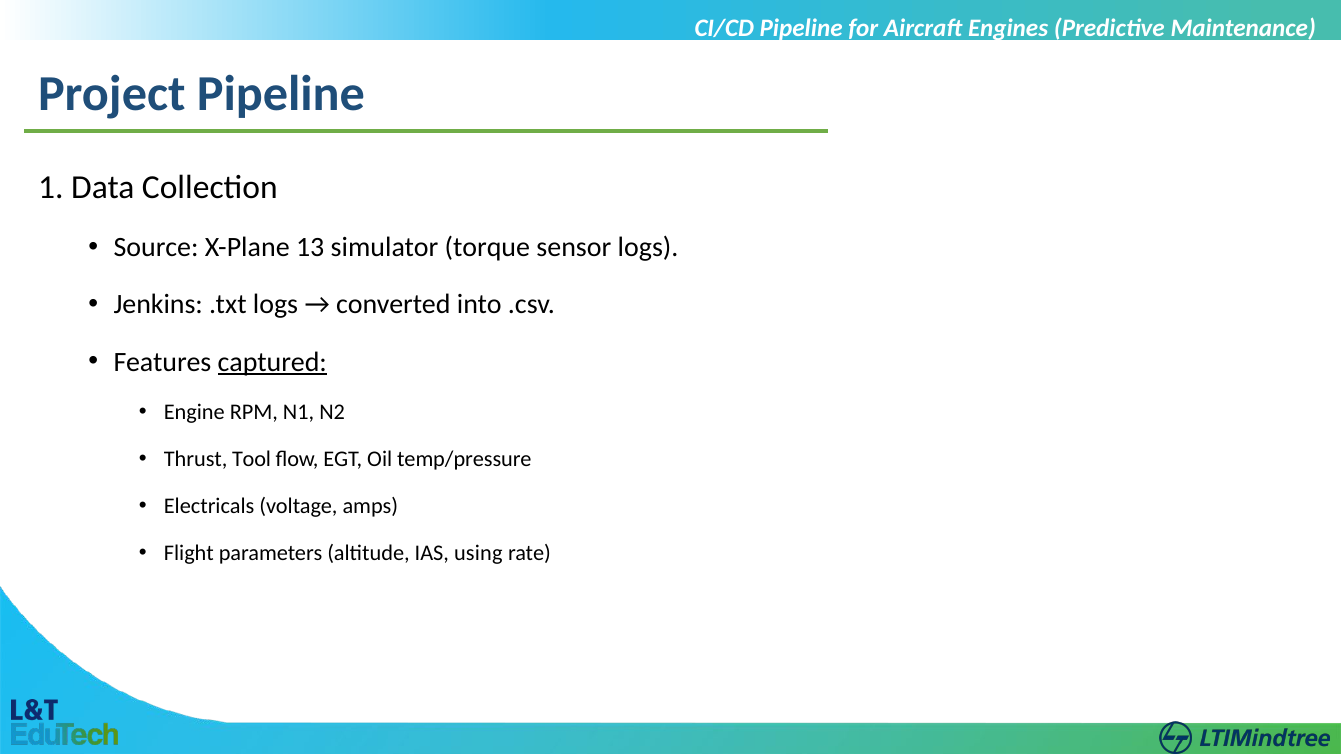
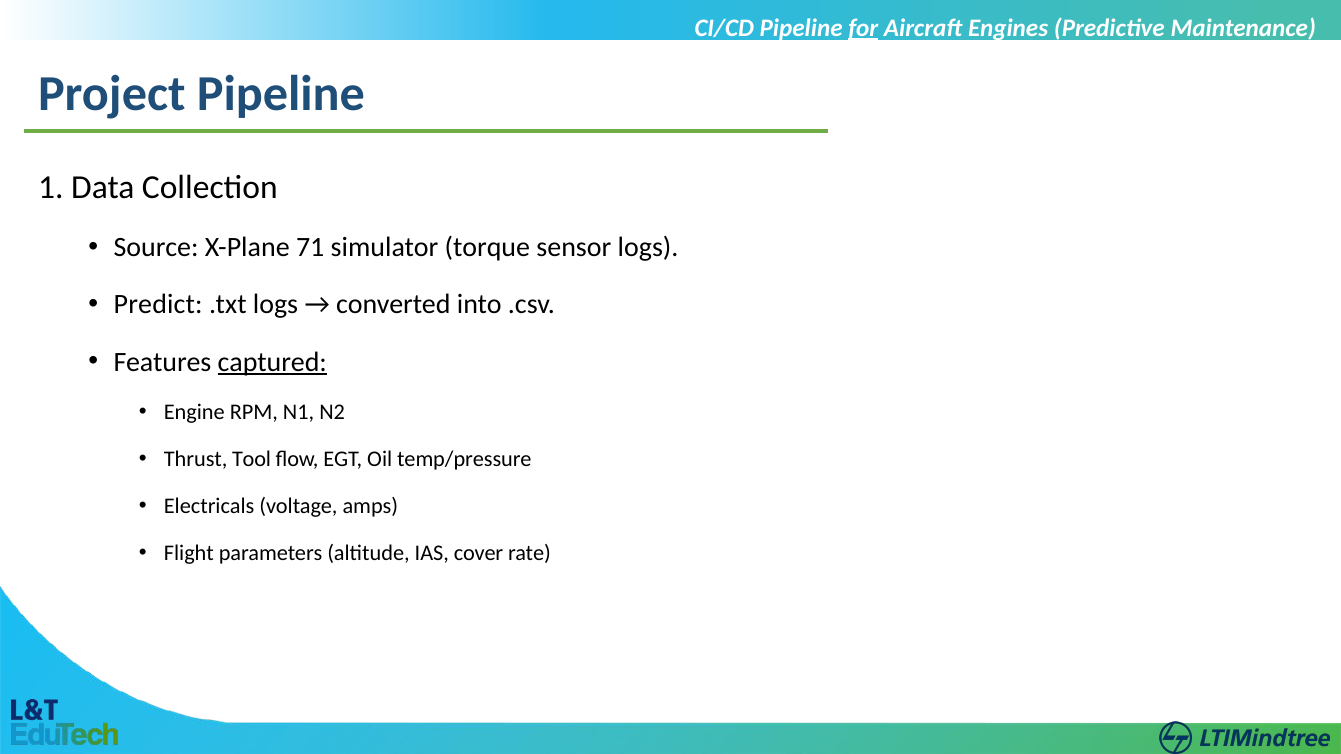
for underline: none -> present
13: 13 -> 71
Jenkins: Jenkins -> Predict
using: using -> cover
